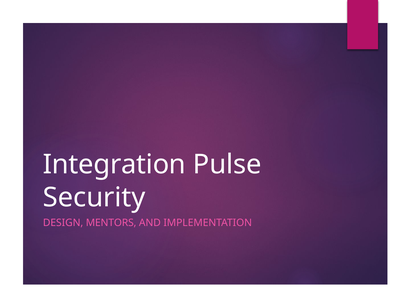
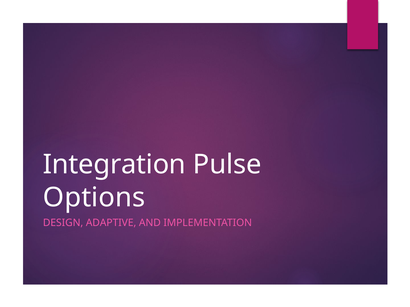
Security: Security -> Options
MENTORS: MENTORS -> ADAPTIVE
